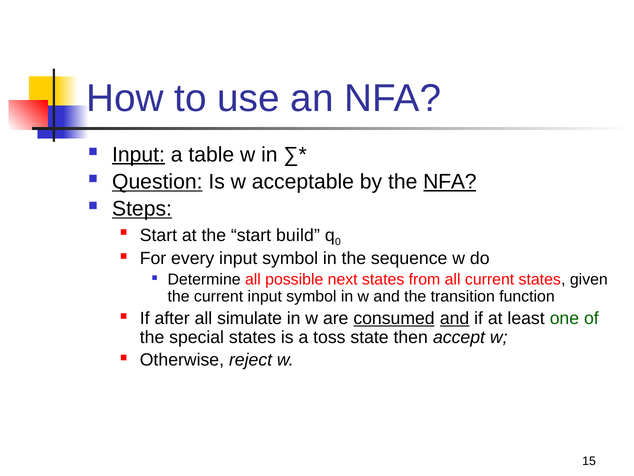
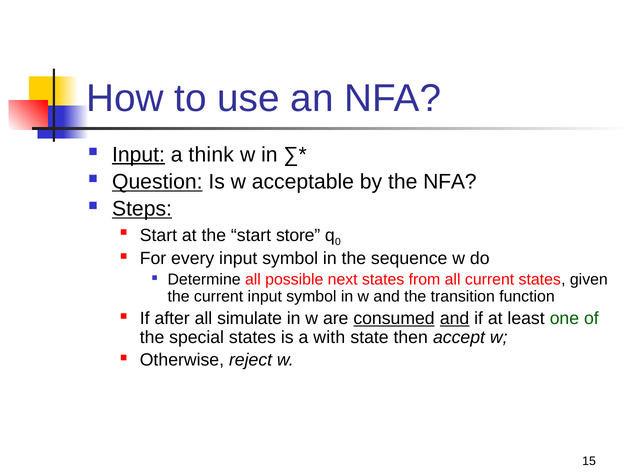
table: table -> think
NFA at (450, 181) underline: present -> none
build: build -> store
toss: toss -> with
